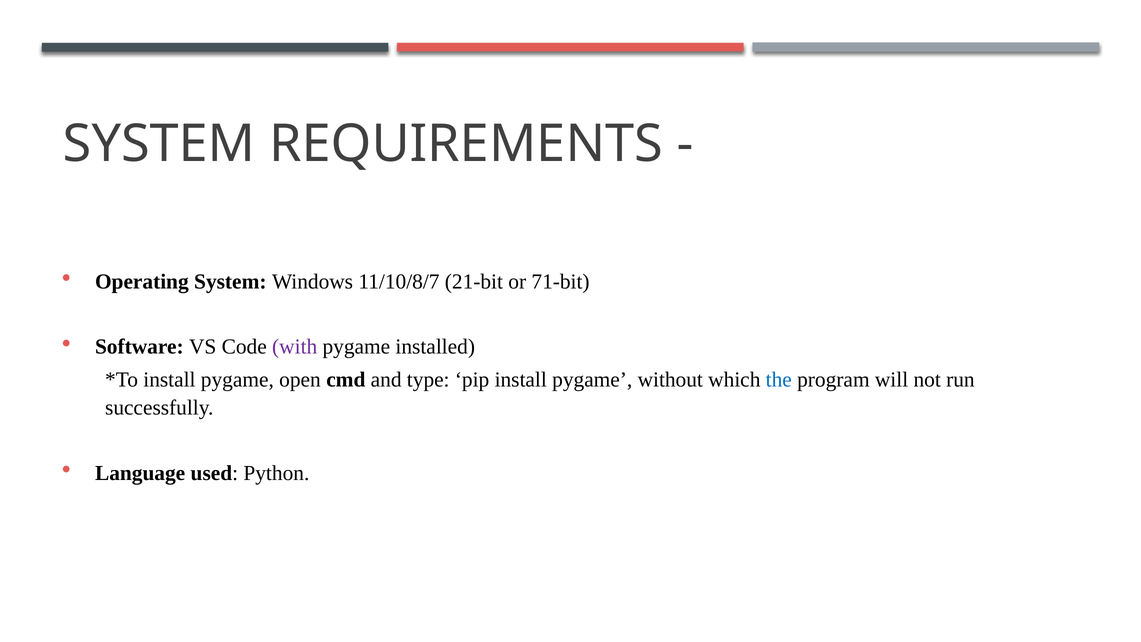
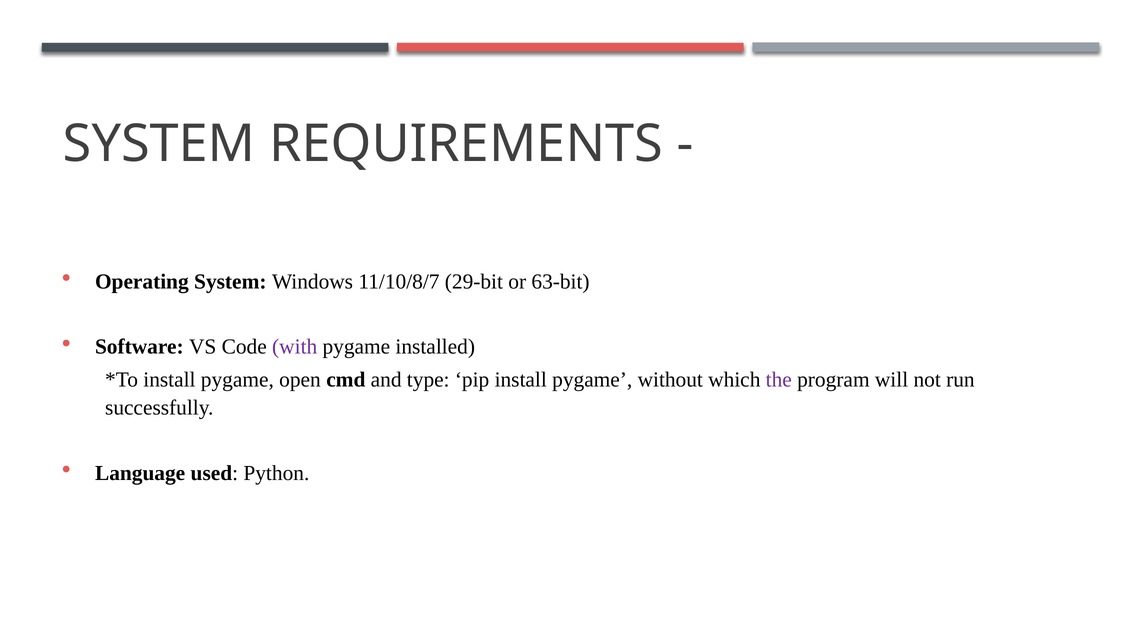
21-bit: 21-bit -> 29-bit
71-bit: 71-bit -> 63-bit
the colour: blue -> purple
